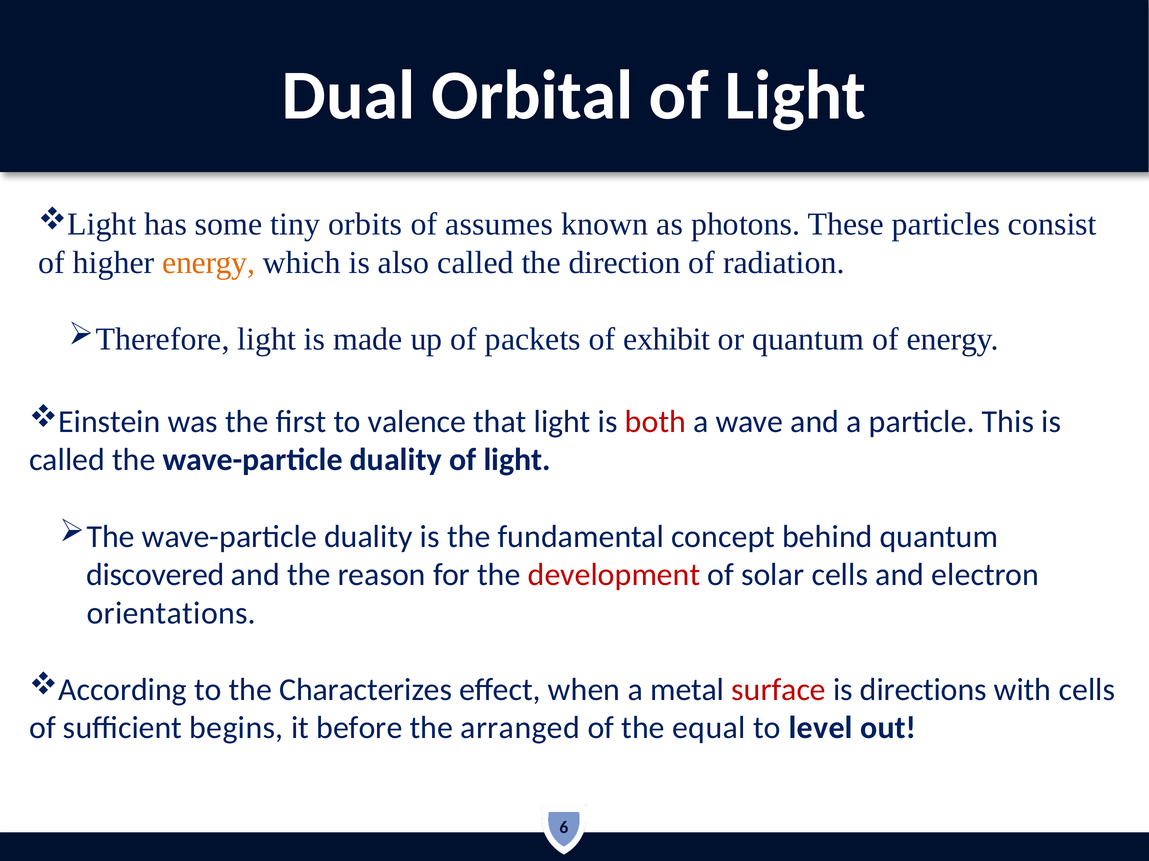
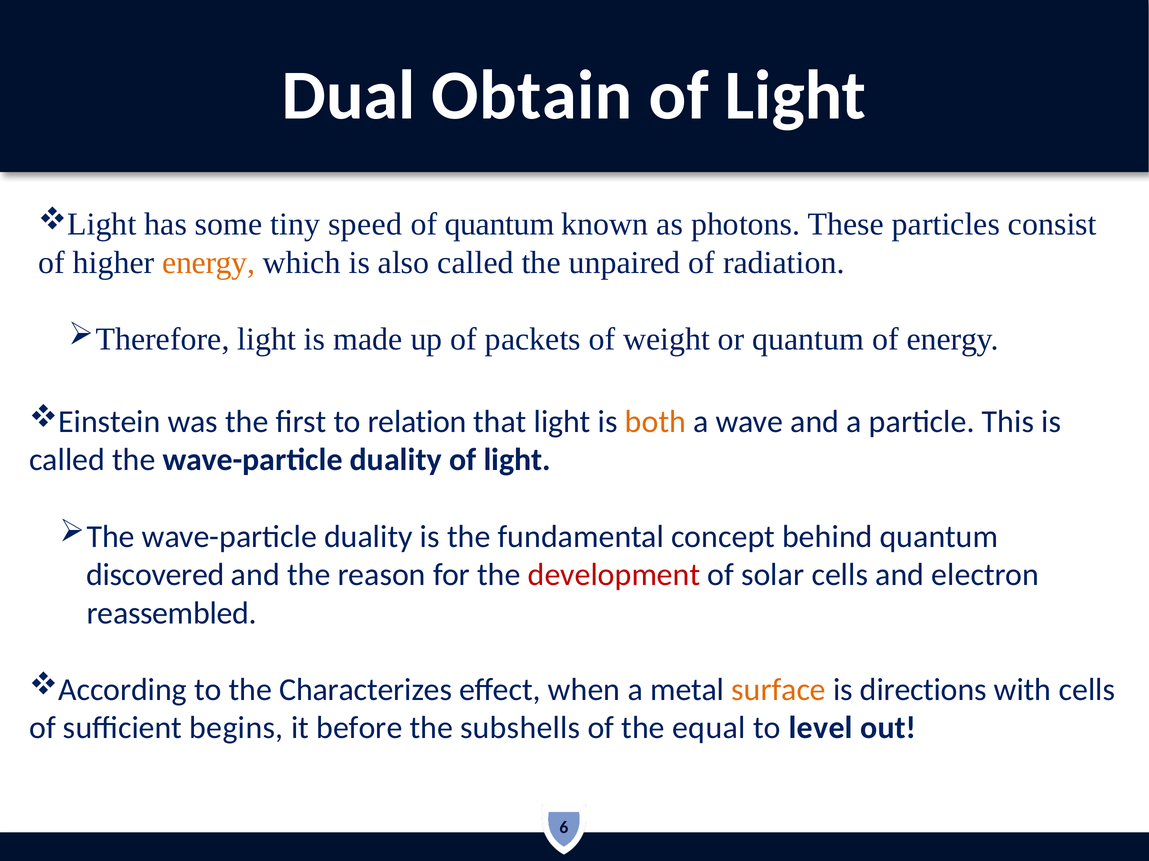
Orbital: Orbital -> Obtain
orbits: orbits -> speed
of assumes: assumes -> quantum
direction: direction -> unpaired
exhibit: exhibit -> weight
valence: valence -> relation
both colour: red -> orange
orientations: orientations -> reassembled
surface colour: red -> orange
arranged: arranged -> subshells
